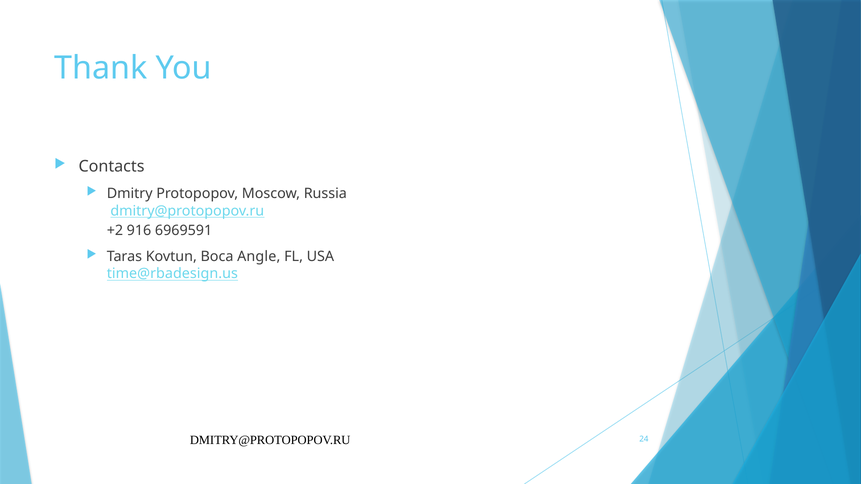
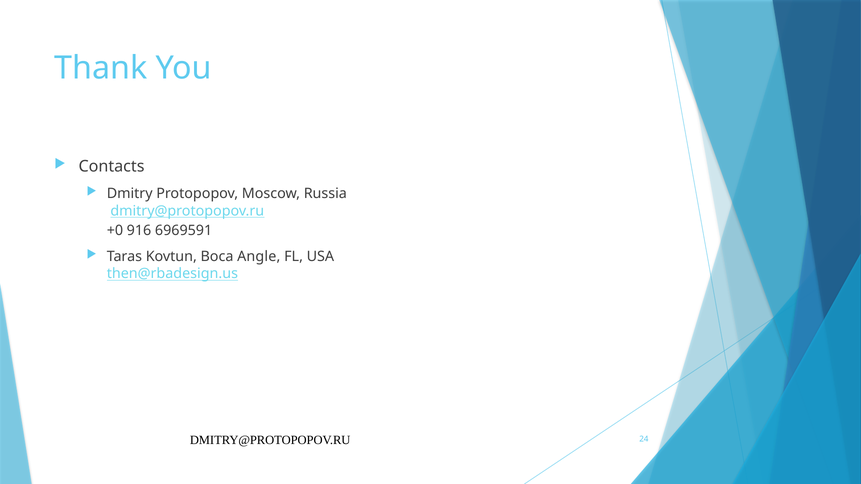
+2: +2 -> +0
time@rbadesign.us: time@rbadesign.us -> then@rbadesign.us
